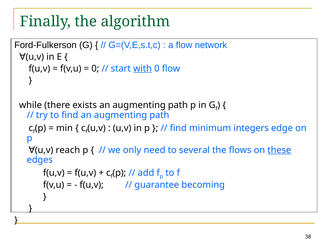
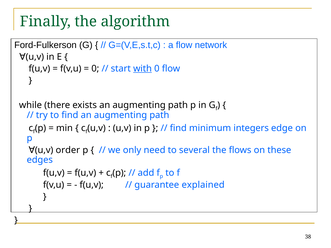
reach: reach -> order
these underline: present -> none
becoming: becoming -> explained
